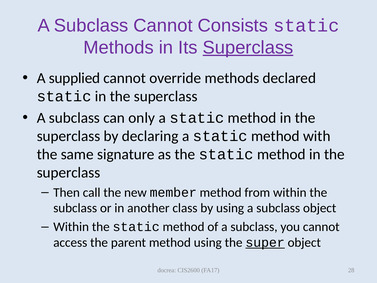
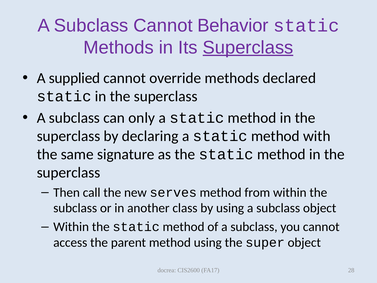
Consists: Consists -> Behavior
member: member -> serves
super underline: present -> none
